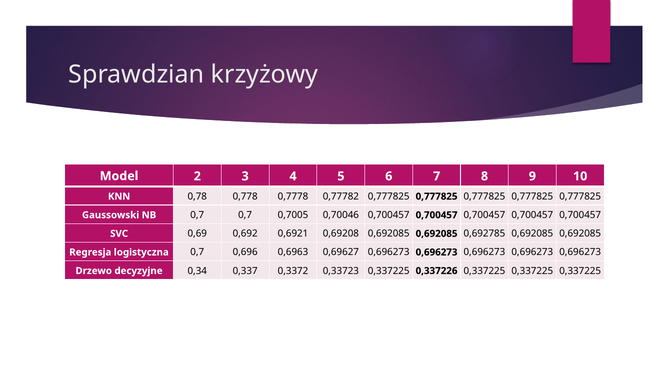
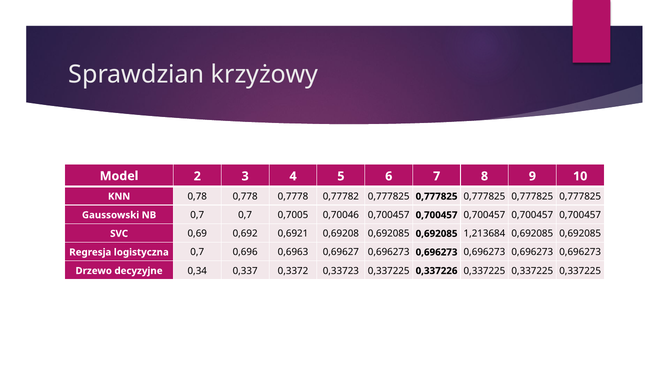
0,692785: 0,692785 -> 1,213684
